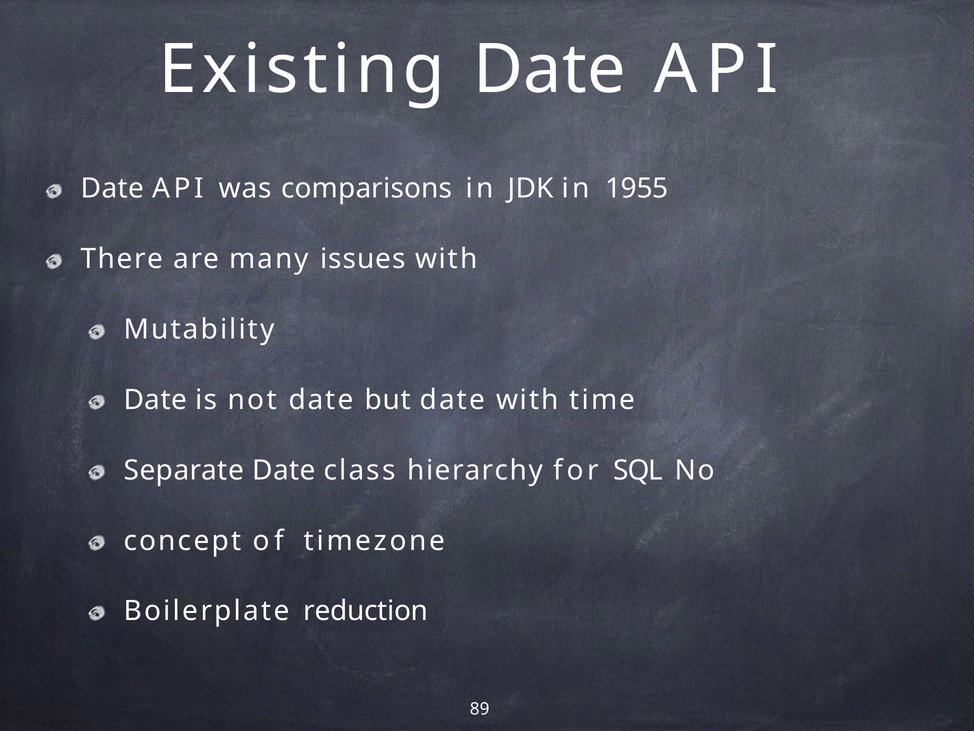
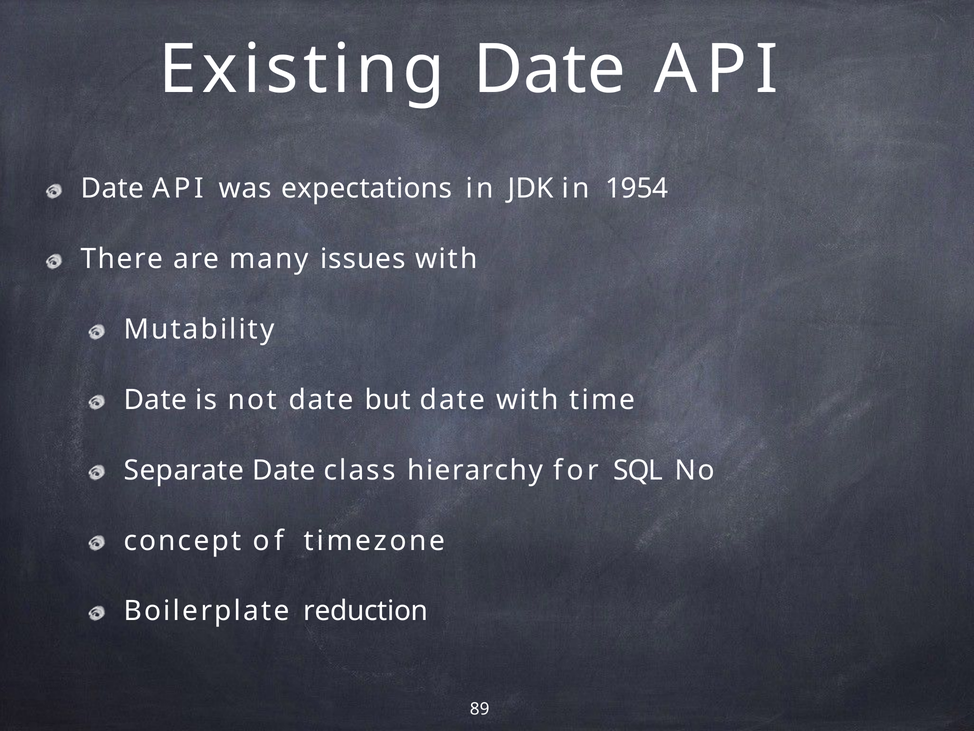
comparisons: comparisons -> expectations
1955: 1955 -> 1954
